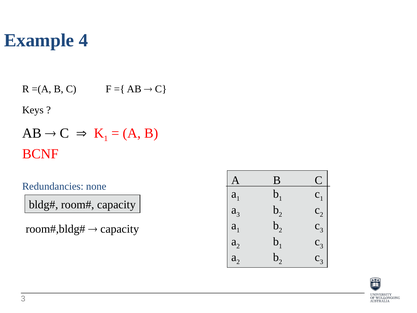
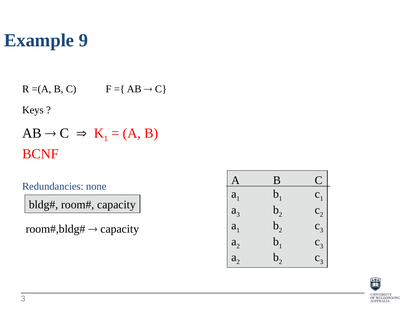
4: 4 -> 9
